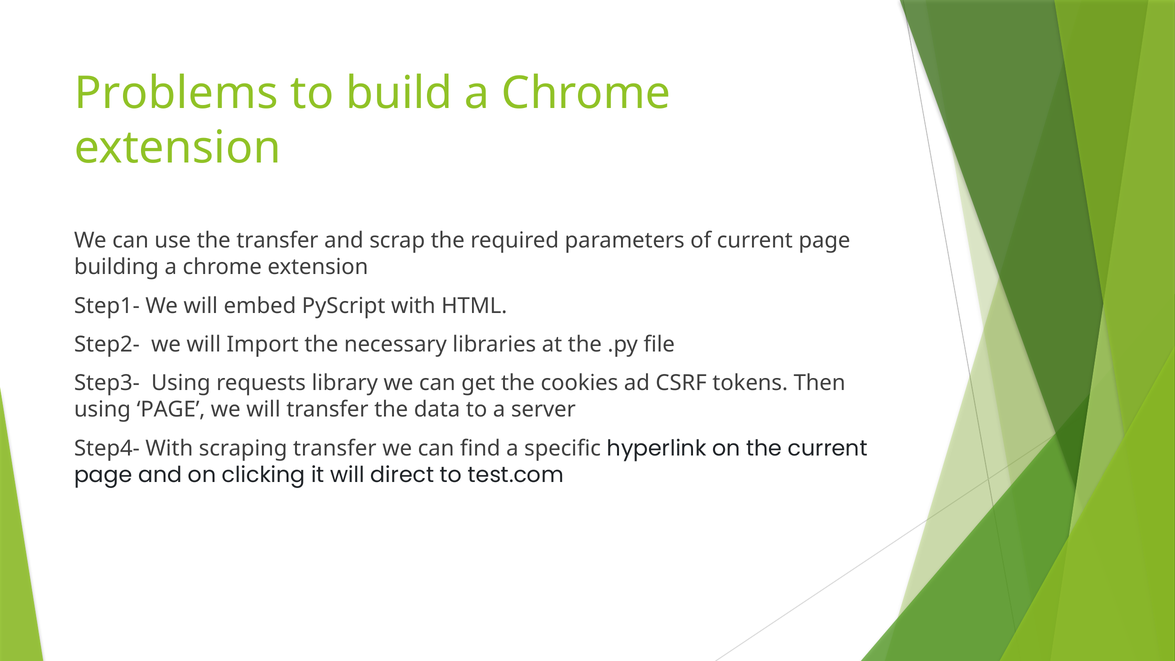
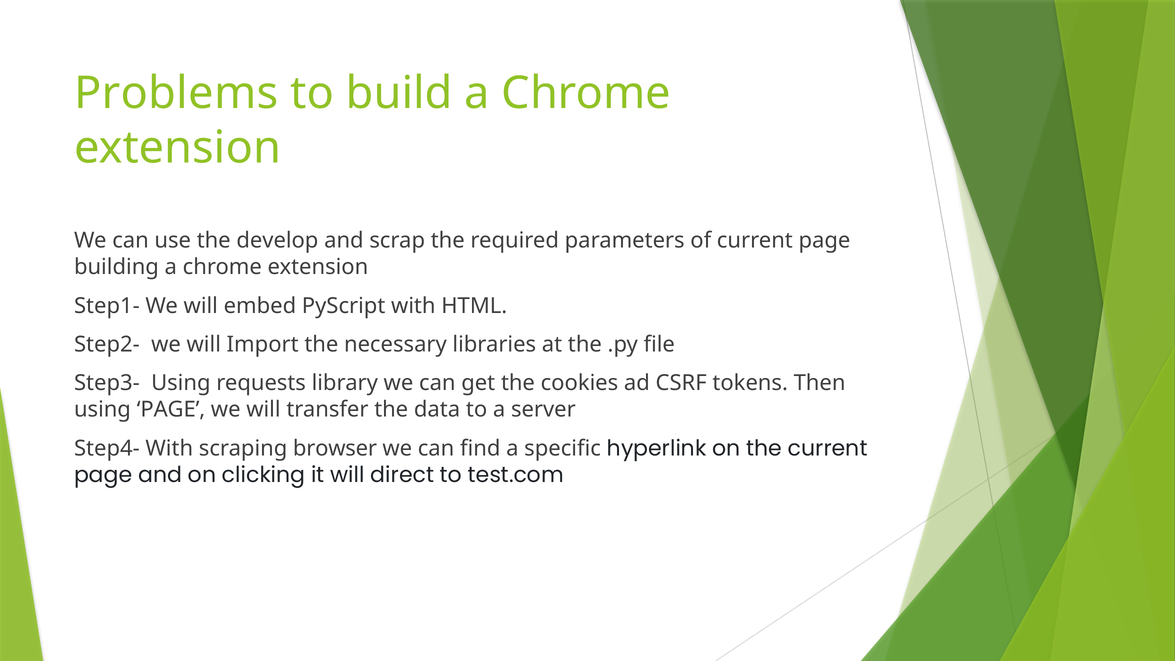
the transfer: transfer -> develop
scraping transfer: transfer -> browser
